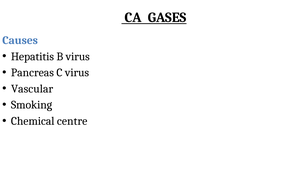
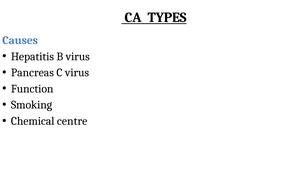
GASES: GASES -> TYPES
Vascular: Vascular -> Function
